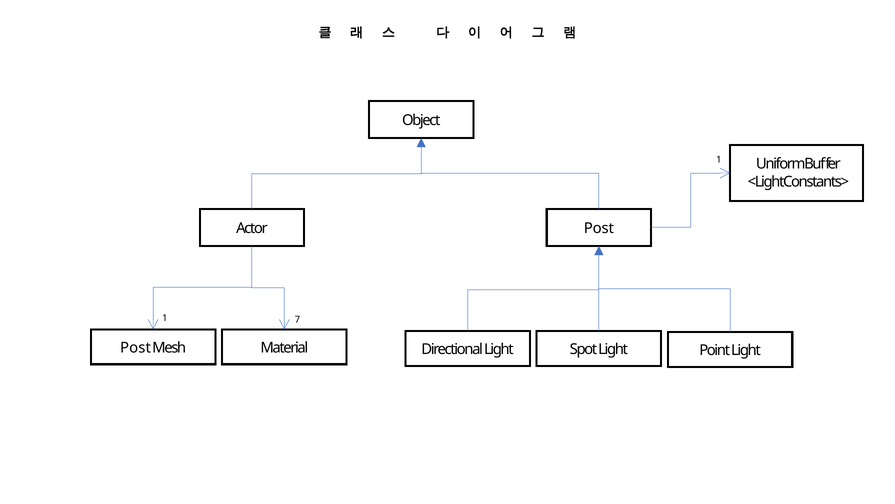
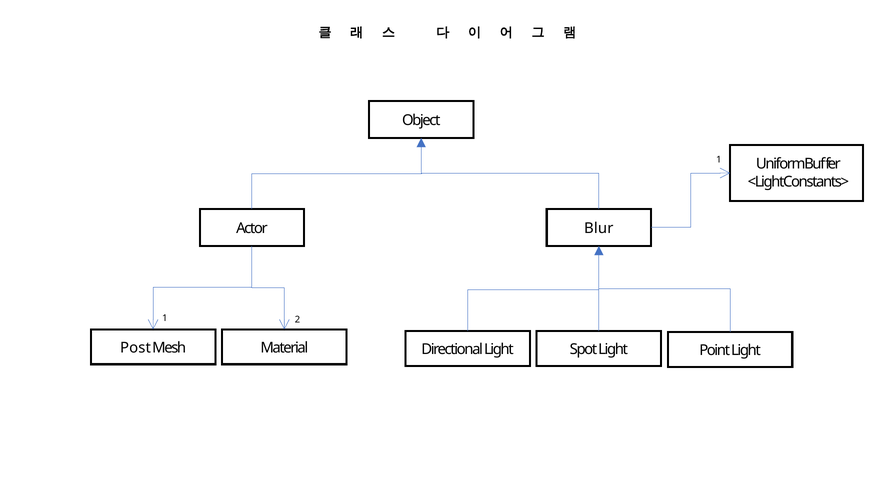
Actor Post: Post -> Blur
7: 7 -> 2
